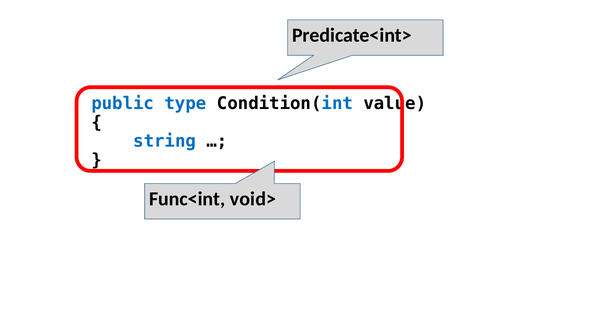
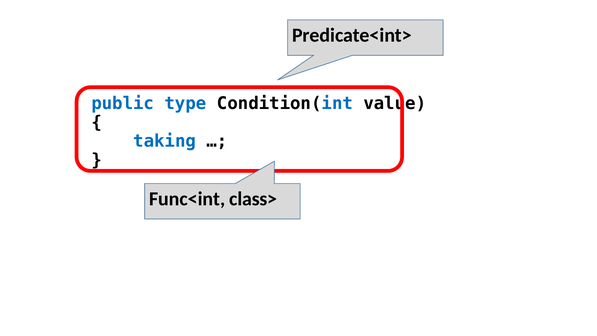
string: string -> taking
void>: void> -> class>
